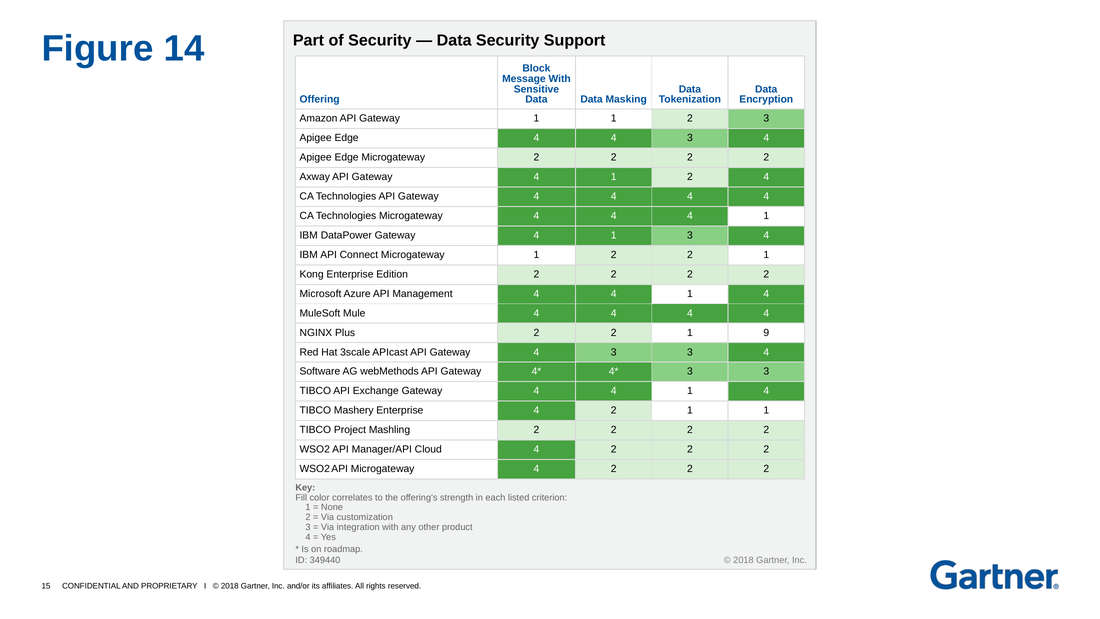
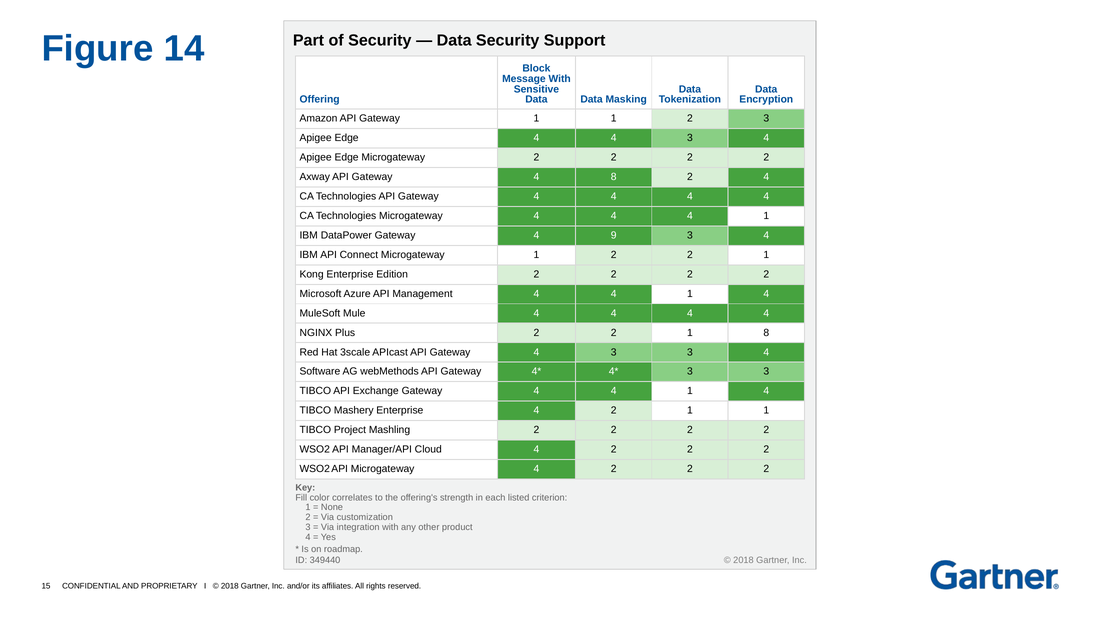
API Gateway 4 1: 1 -> 8
DataPower Gateway 4 1: 1 -> 9
1 9: 9 -> 8
